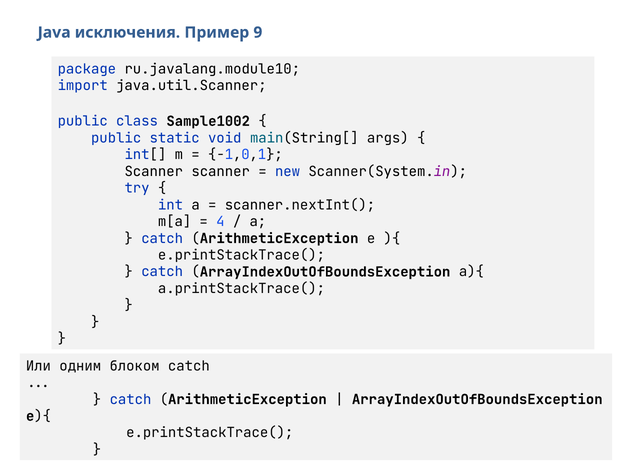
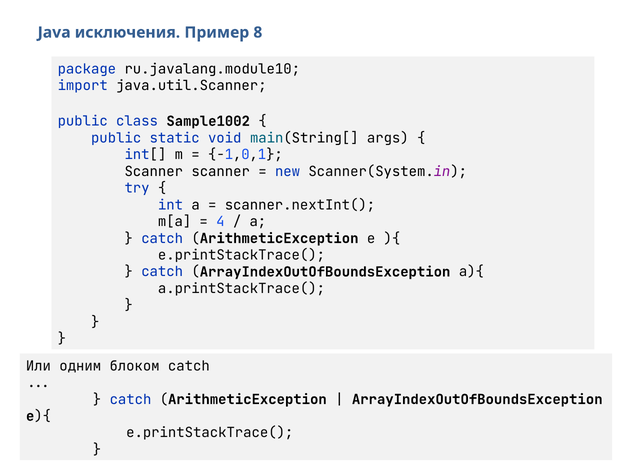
9: 9 -> 8
